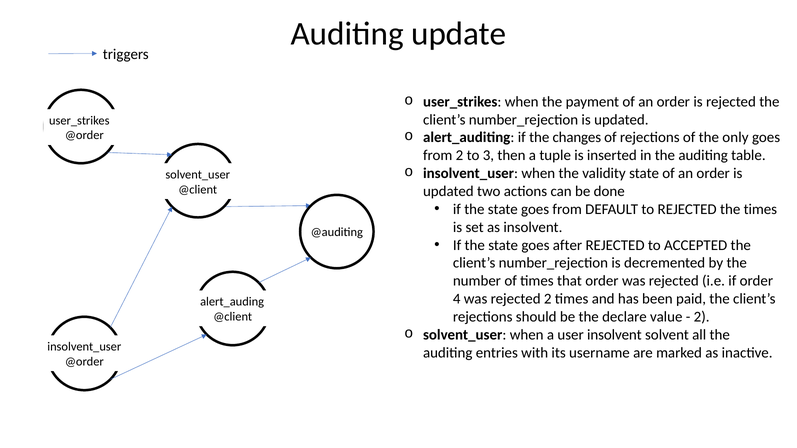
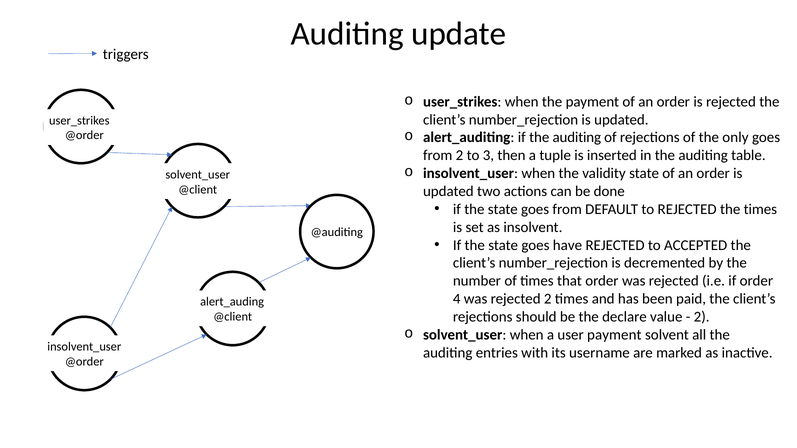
if the changes: changes -> auditing
after: after -> have
user insolvent: insolvent -> payment
